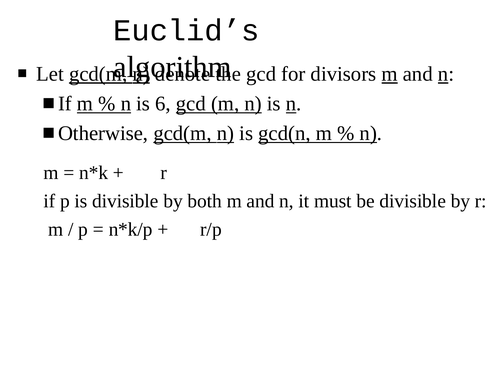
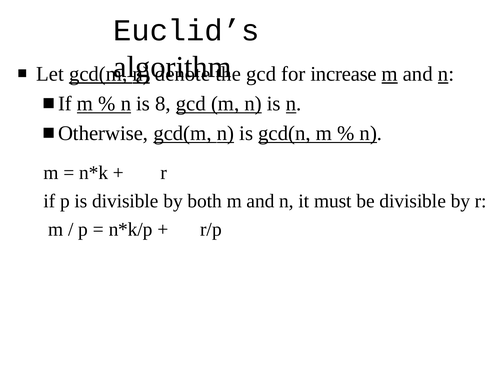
divisors: divisors -> increase
6: 6 -> 8
